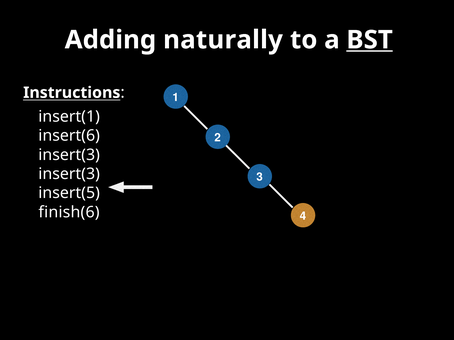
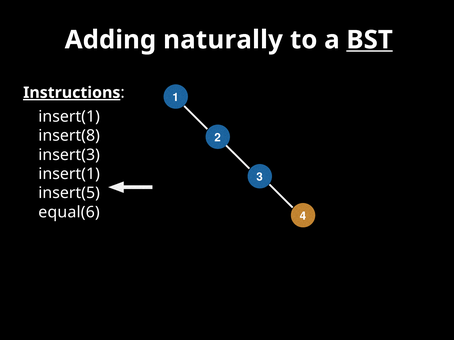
Instructions underline: none -> present
insert(6: insert(6 -> insert(8
insert(3 at (69, 174): insert(3 -> insert(1
finish(6: finish(6 -> equal(6
